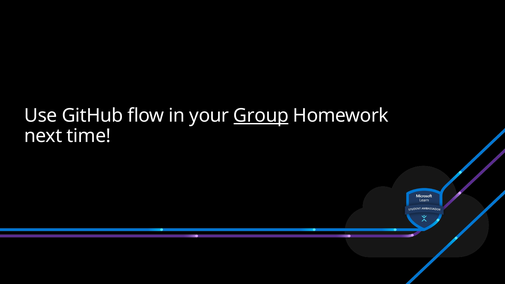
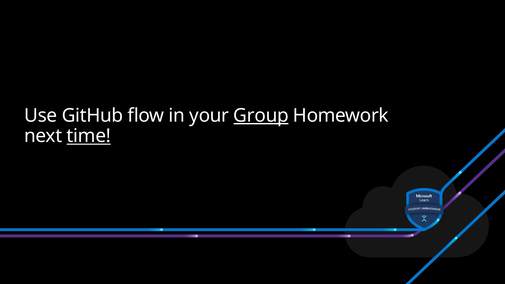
time underline: none -> present
